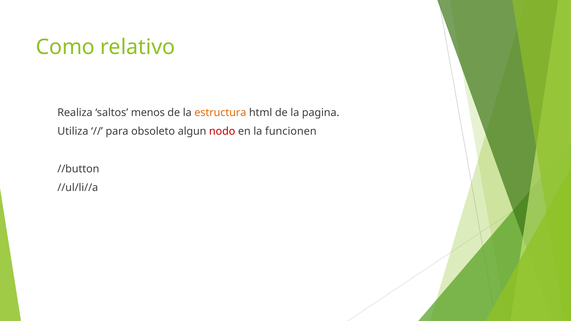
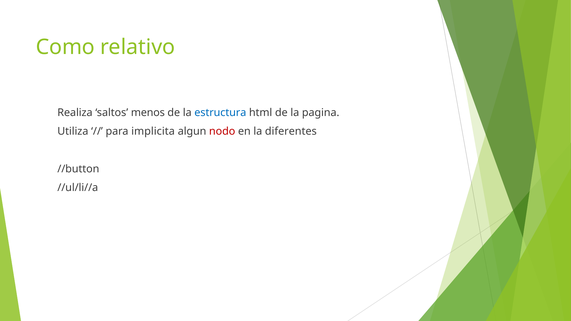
estructura colour: orange -> blue
obsoleto: obsoleto -> implicita
funcionen: funcionen -> diferentes
